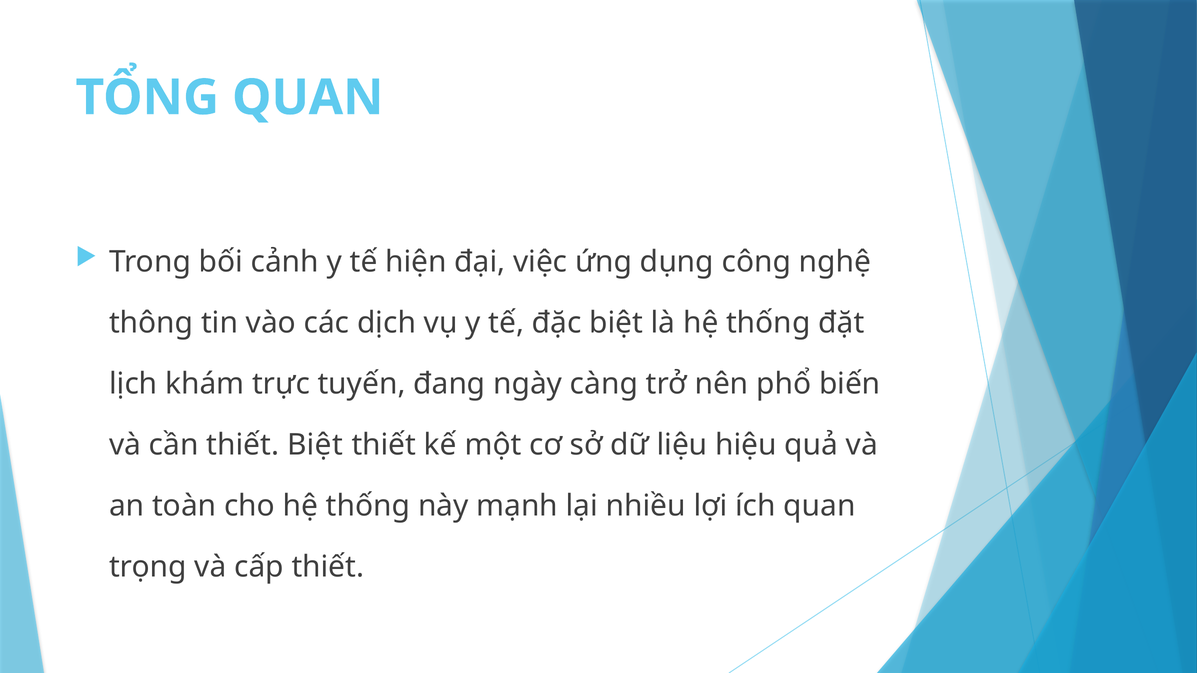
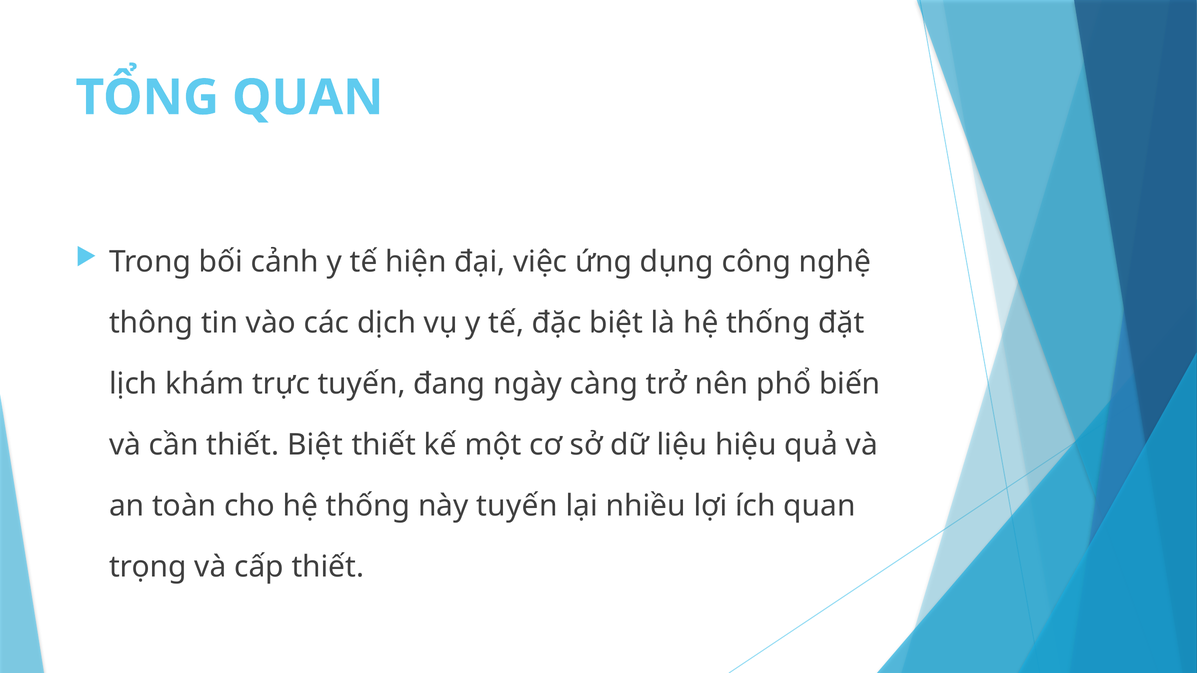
này mạnh: mạnh -> tuyến
